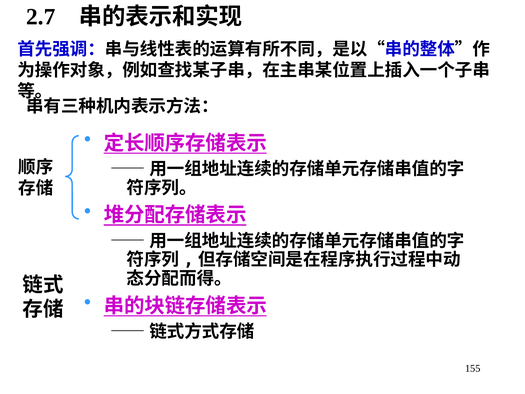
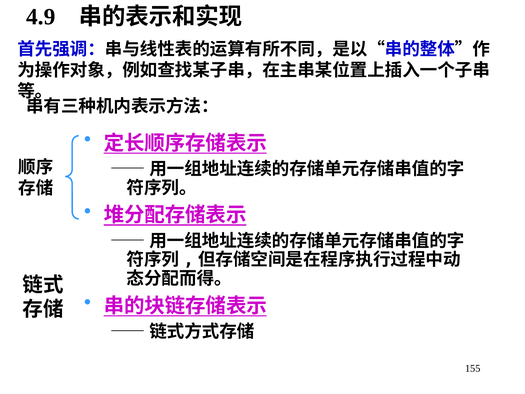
2.7: 2.7 -> 4.9
